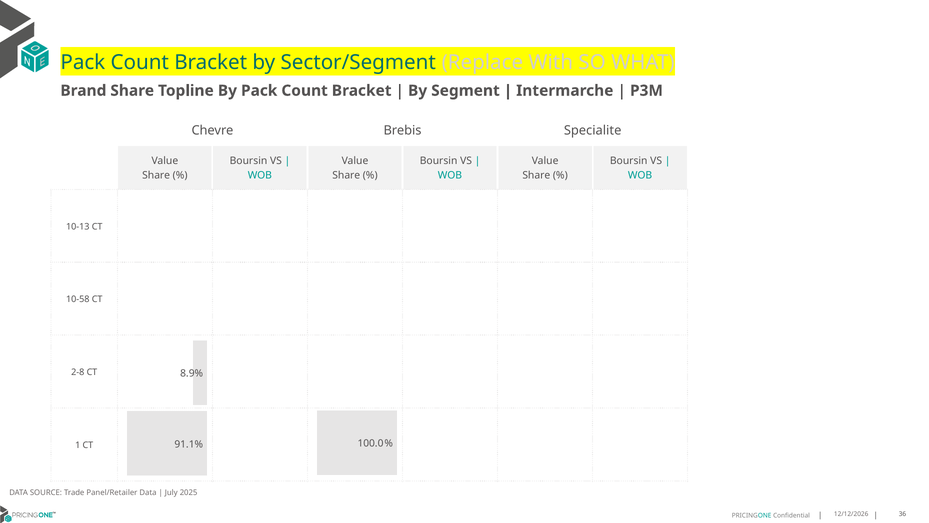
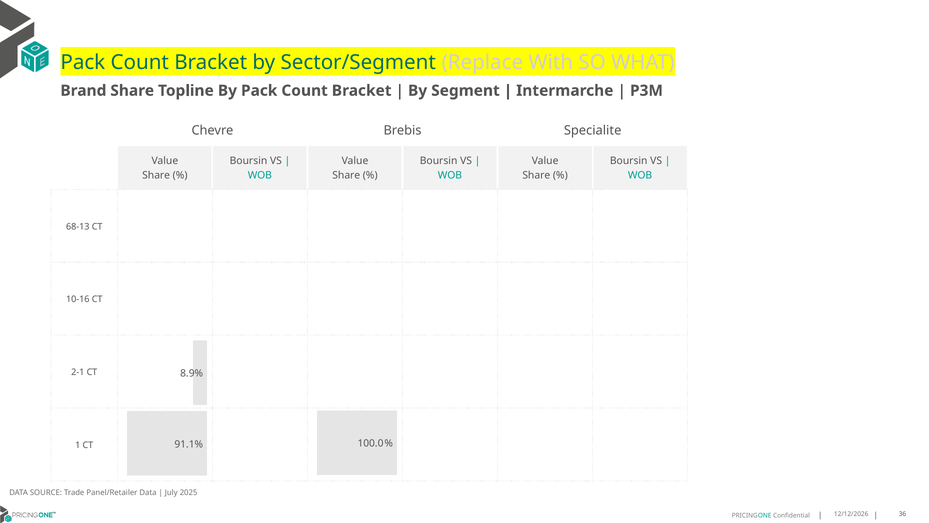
10-13: 10-13 -> 68-13
10-58: 10-58 -> 10-16
2-8: 2-8 -> 2-1
